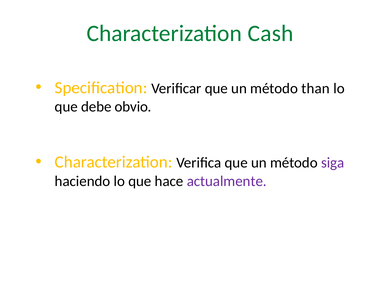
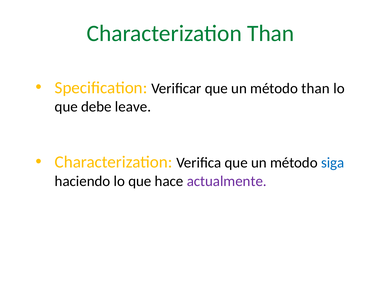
Characterization Cash: Cash -> Than
obvio: obvio -> leave
siga colour: purple -> blue
